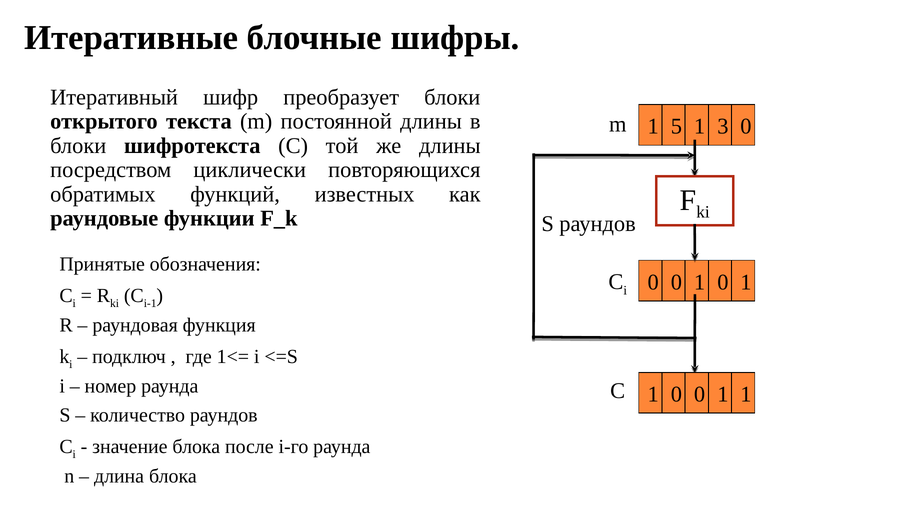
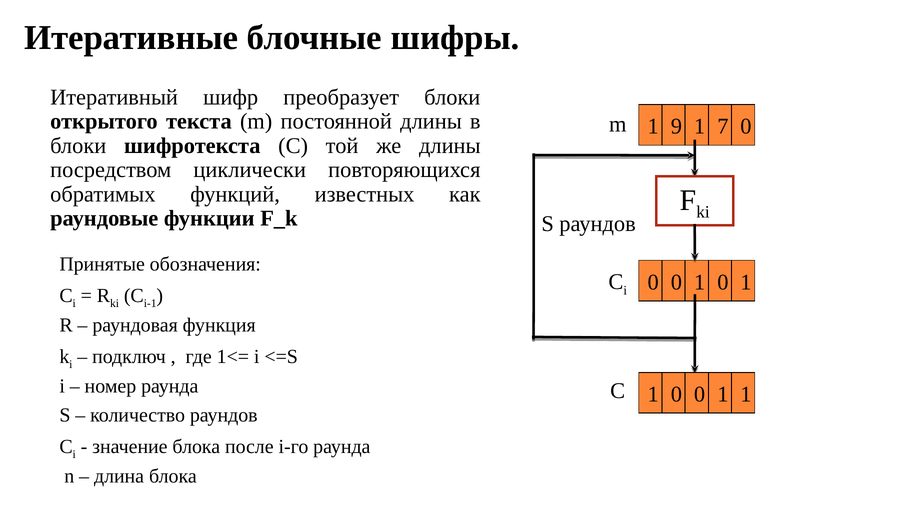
5: 5 -> 9
3: 3 -> 7
